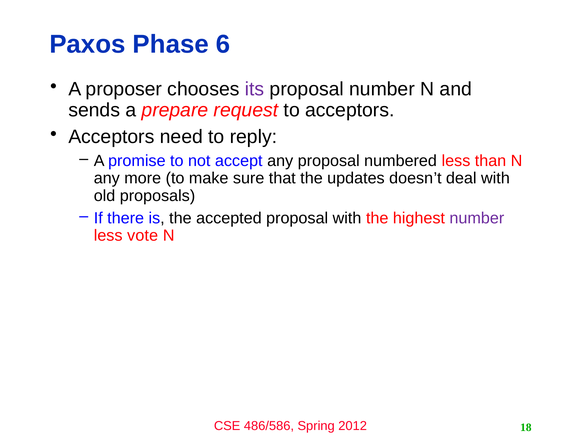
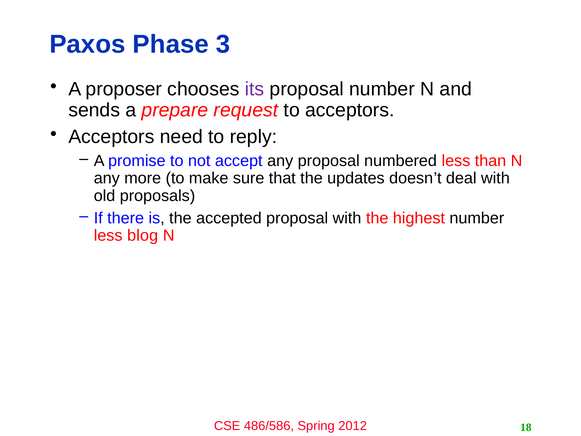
6: 6 -> 3
number at (477, 218) colour: purple -> black
vote: vote -> blog
